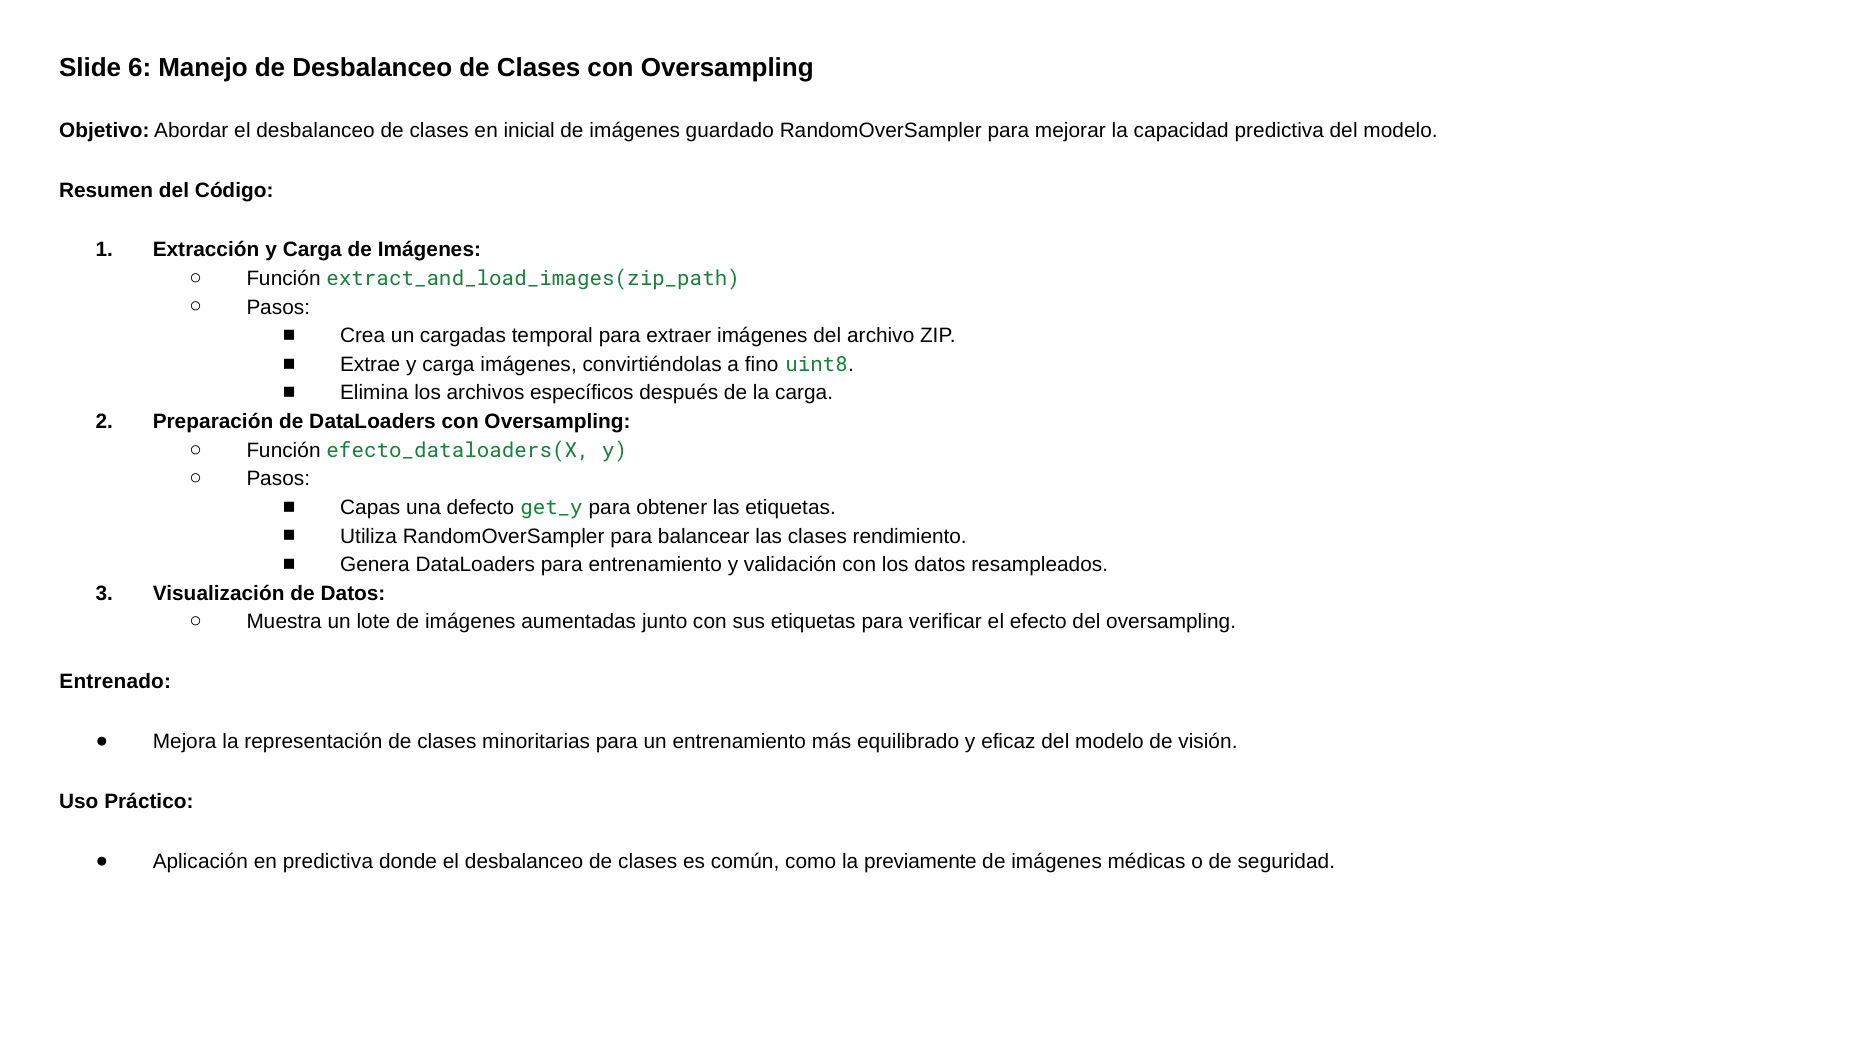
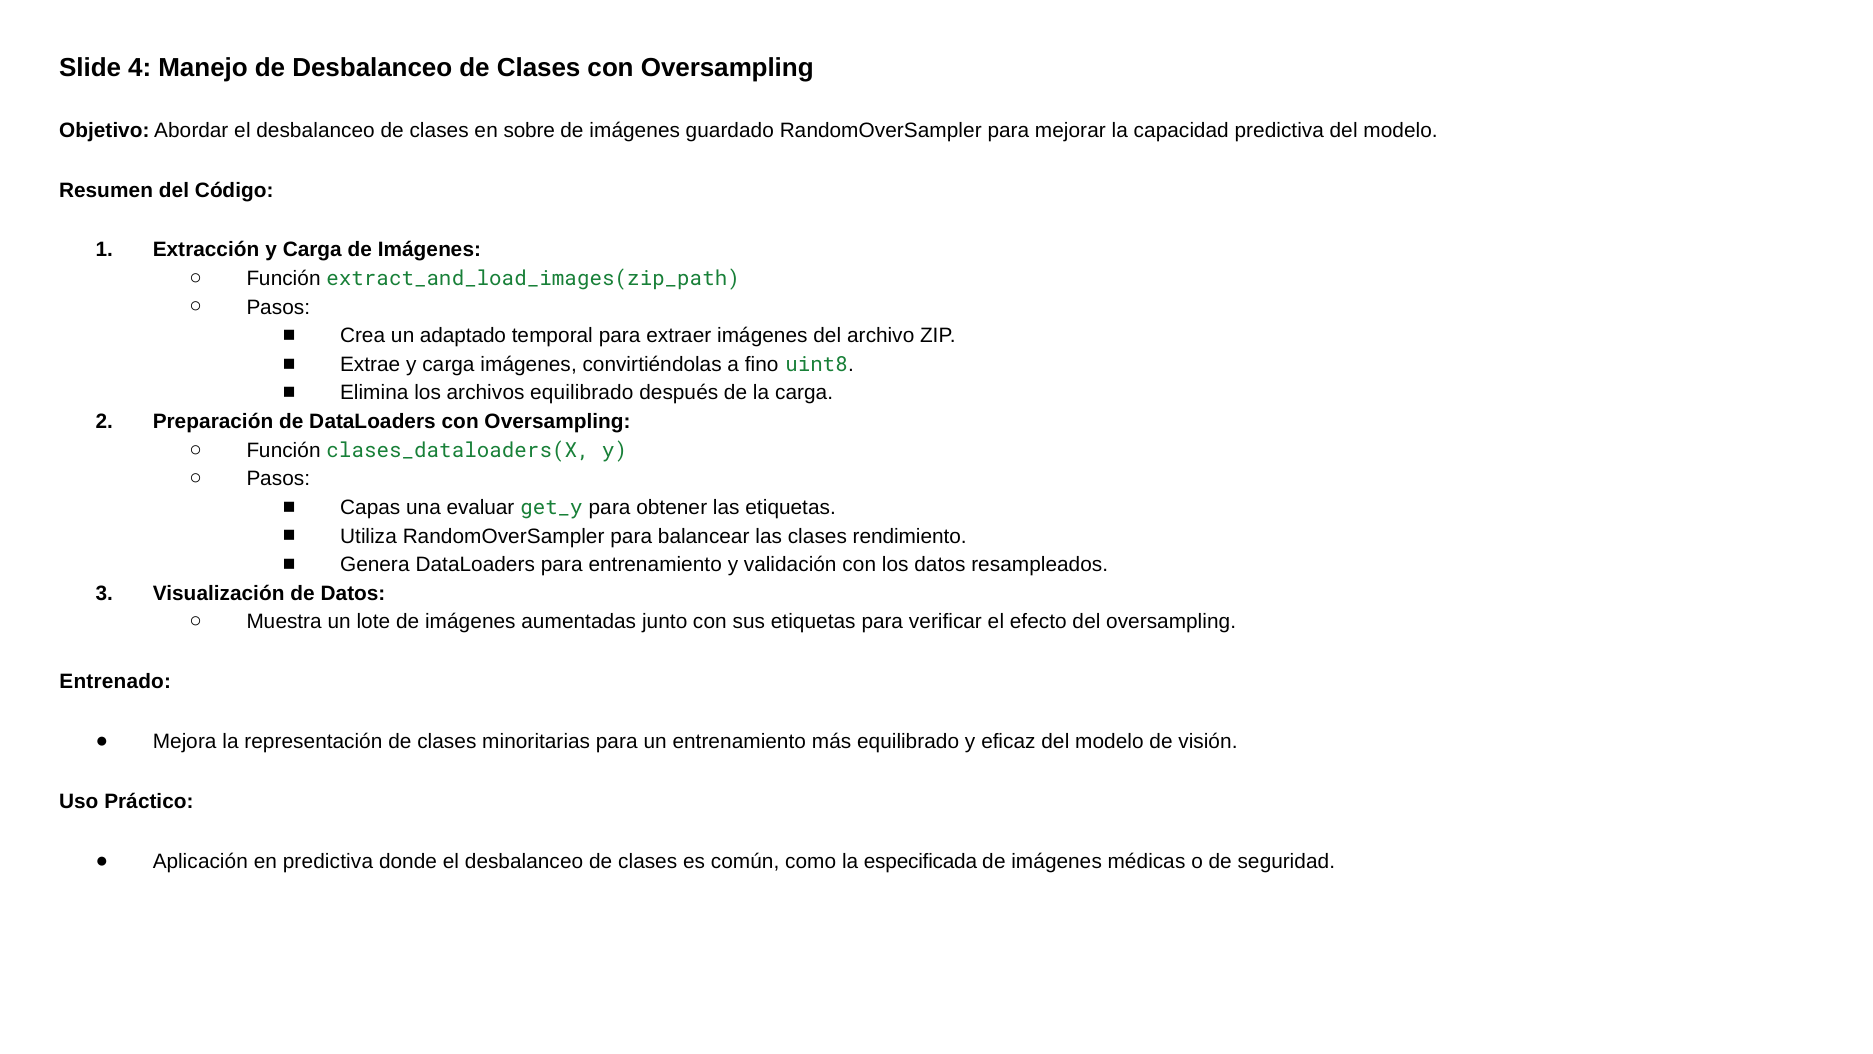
6: 6 -> 4
inicial: inicial -> sobre
cargadas: cargadas -> adaptado
archivos específicos: específicos -> equilibrado
efecto_dataloaders(X: efecto_dataloaders(X -> clases_dataloaders(X
defecto: defecto -> evaluar
previamente: previamente -> especificada
